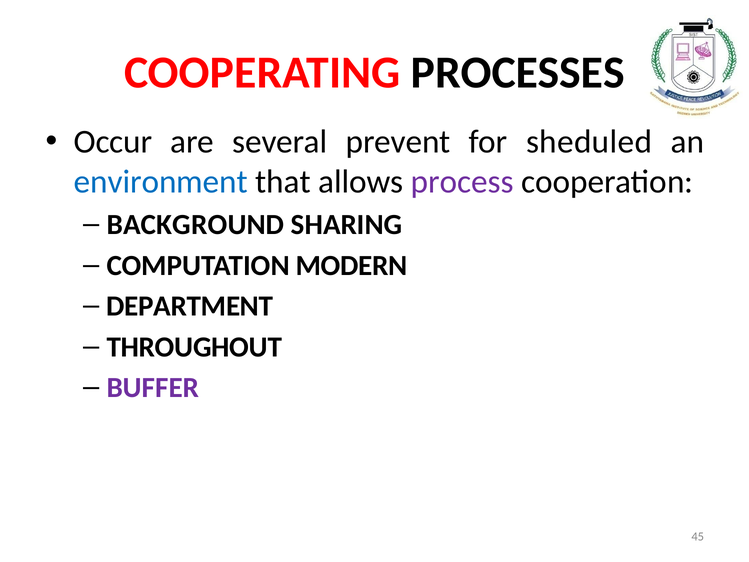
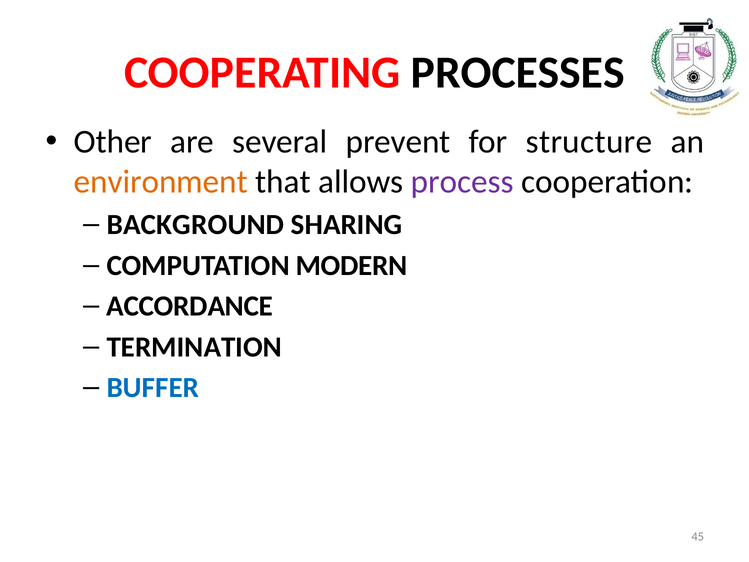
Occur: Occur -> Other
sheduled: sheduled -> structure
environment colour: blue -> orange
DEPARTMENT: DEPARTMENT -> ACCORDANCE
THROUGHOUT: THROUGHOUT -> TERMINATION
BUFFER colour: purple -> blue
